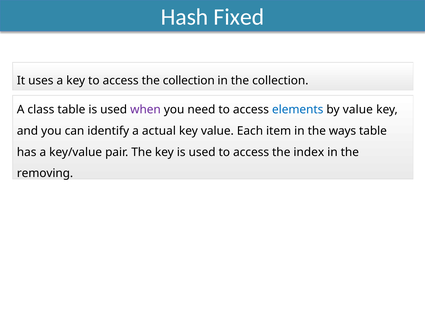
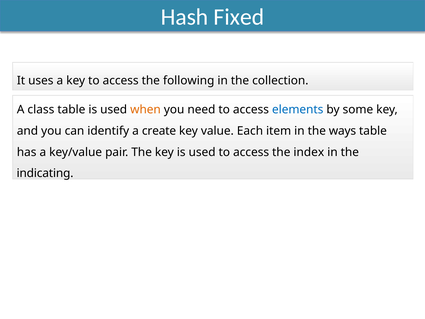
access the collection: collection -> following
when colour: purple -> orange
by value: value -> some
actual: actual -> create
removing: removing -> indicating
